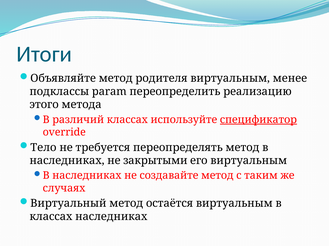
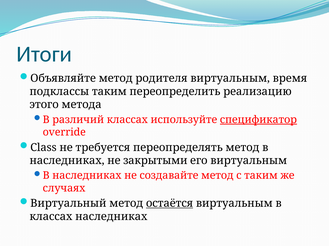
менее: менее -> время
подклассы param: param -> таким
Тело: Тело -> Class
остаётся underline: none -> present
